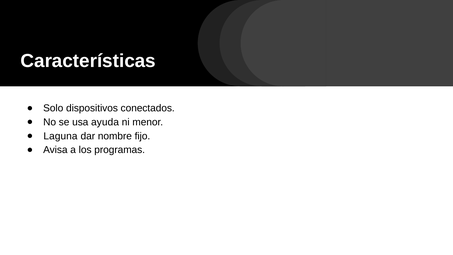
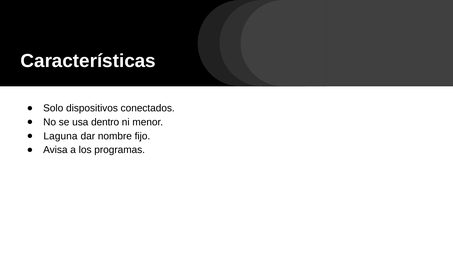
ayuda: ayuda -> dentro
